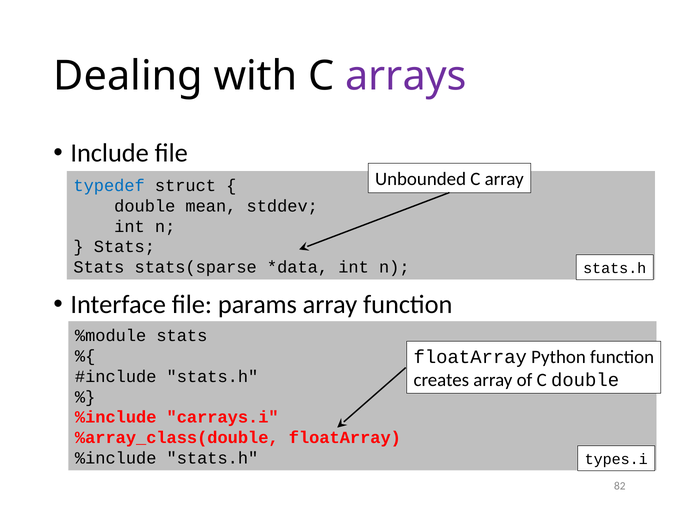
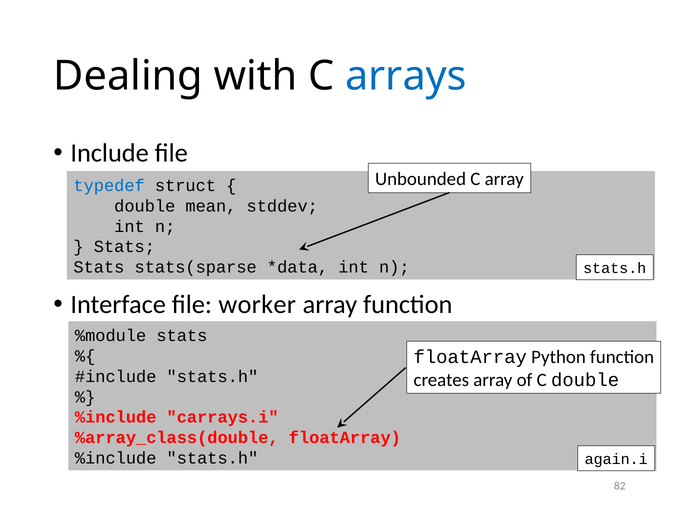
arrays colour: purple -> blue
params: params -> worker
types.i: types.i -> again.i
